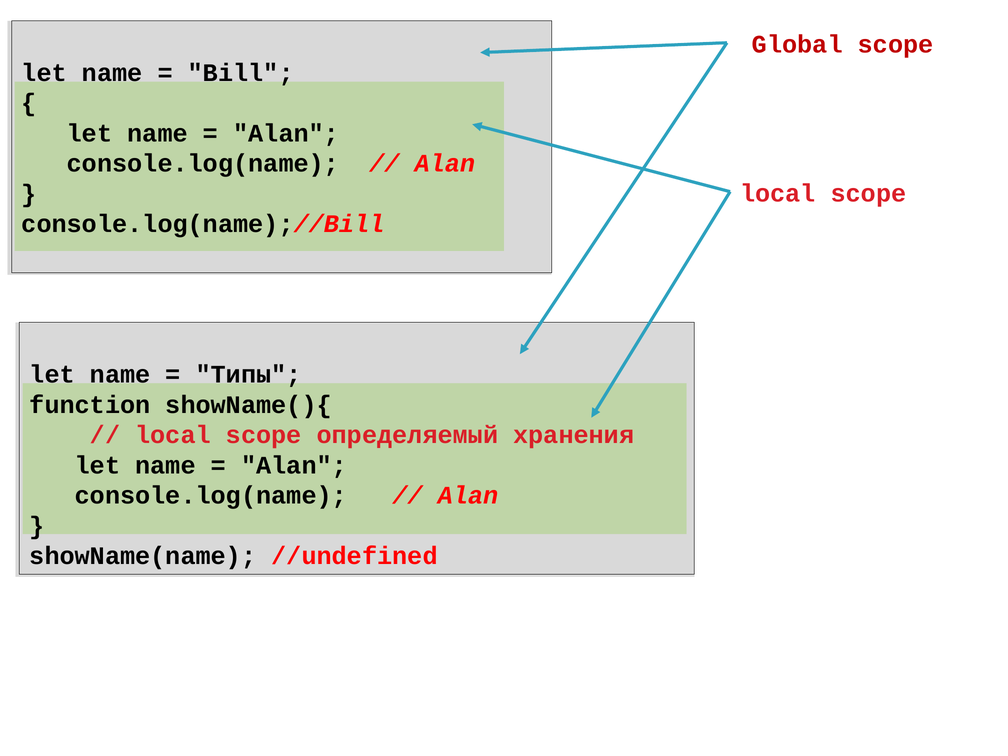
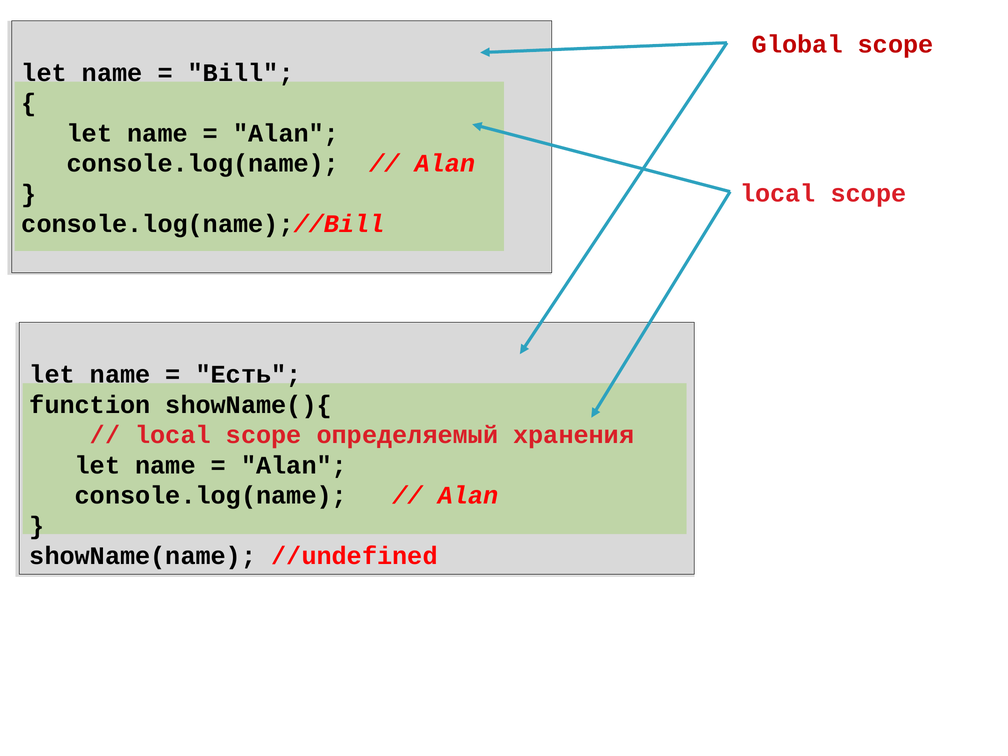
Типы: Типы -> Есть
